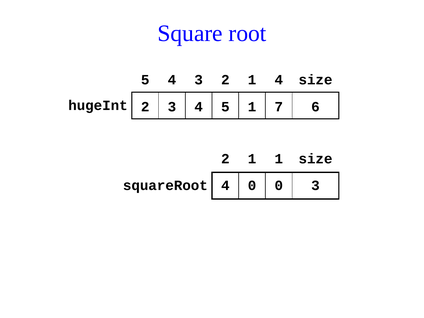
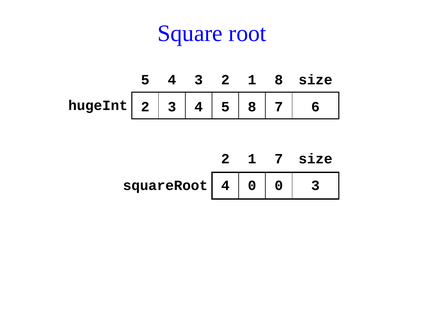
1 4: 4 -> 8
5 1: 1 -> 8
1 1: 1 -> 7
